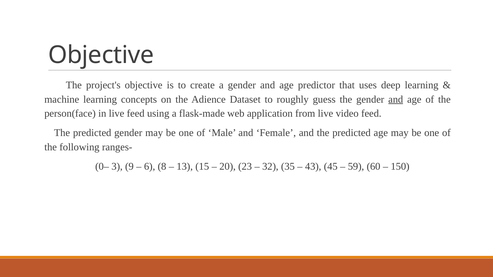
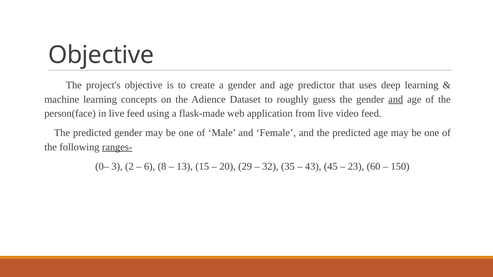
ranges- underline: none -> present
9: 9 -> 2
23: 23 -> 29
59: 59 -> 23
